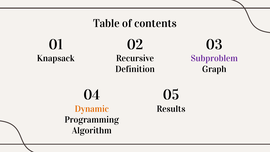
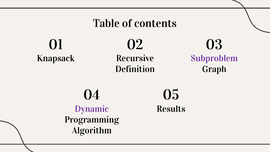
Dynamic colour: orange -> purple
